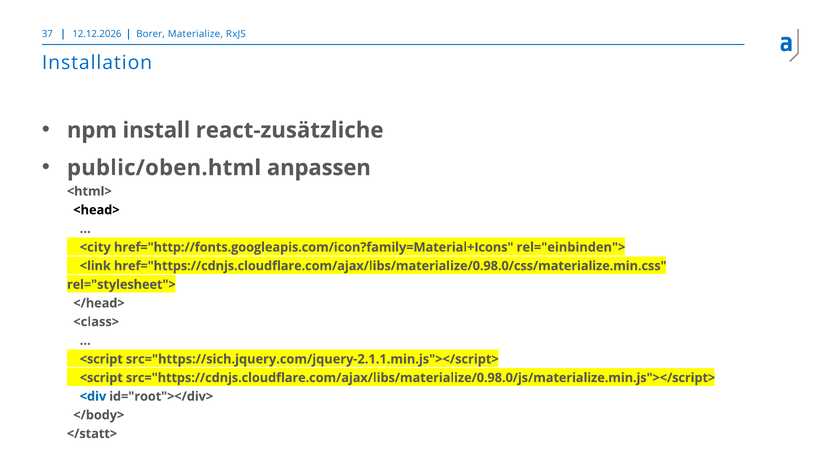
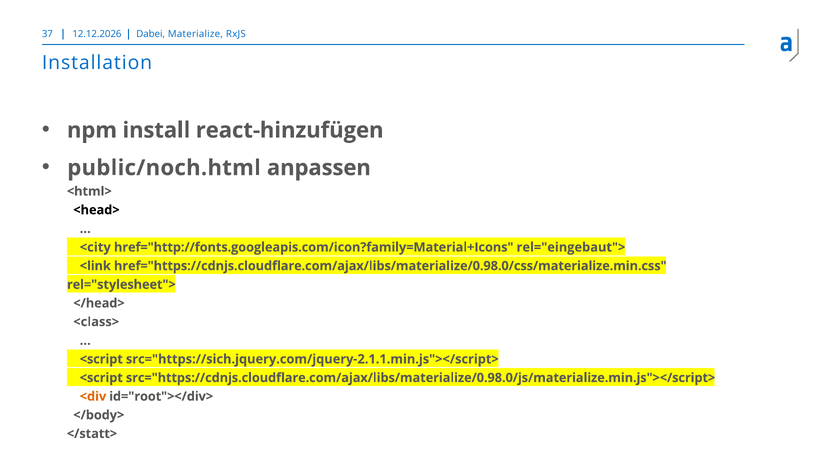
Borer: Borer -> Dabei
react-zusätzliche: react-zusätzliche -> react-hinzufügen
public/oben.html: public/oben.html -> public/noch.html
rel="einbinden">: rel="einbinden"> -> rel="eingebaut">
<div colour: blue -> orange
